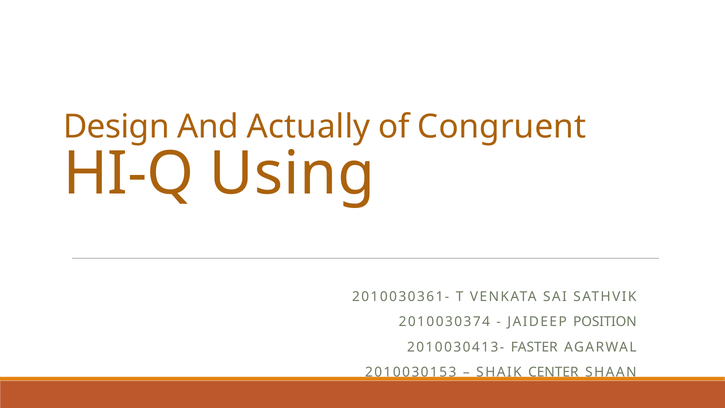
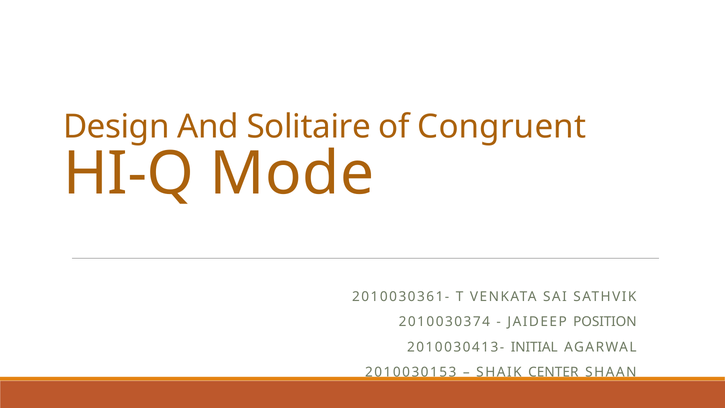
Actually: Actually -> Solitaire
Using: Using -> Mode
FASTER: FASTER -> INITIAL
